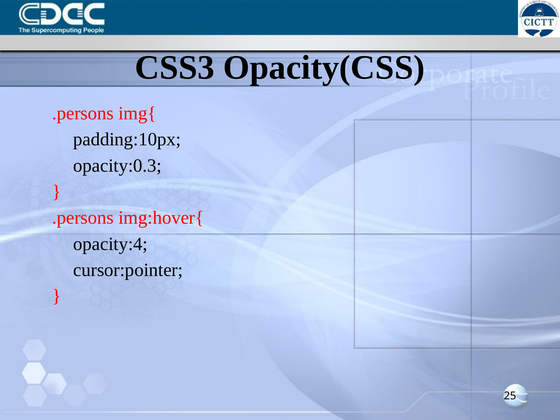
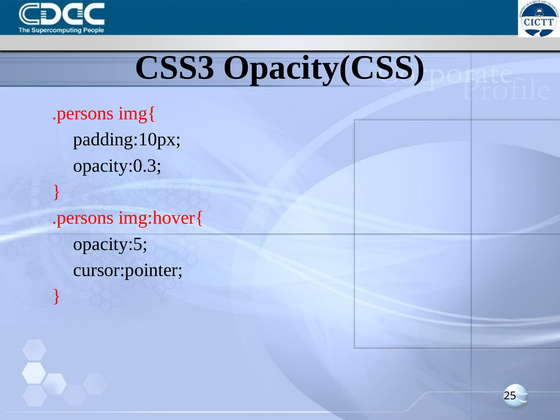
opacity:4: opacity:4 -> opacity:5
